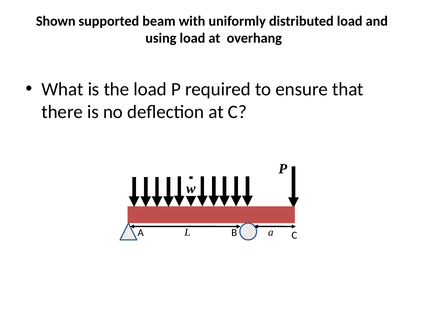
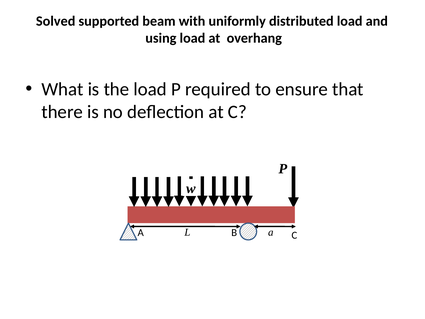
Shown: Shown -> Solved
